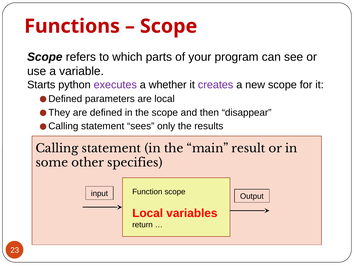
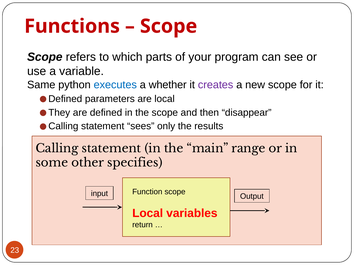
Starts: Starts -> Same
executes colour: purple -> blue
result: result -> range
